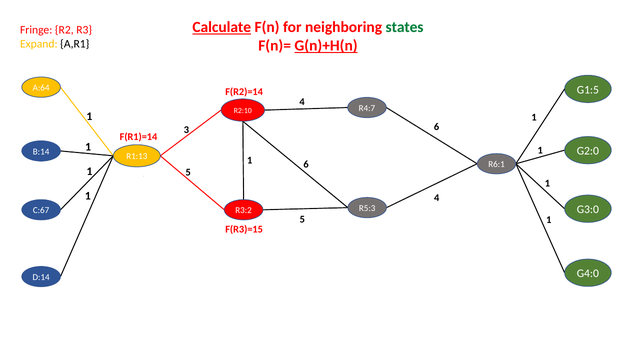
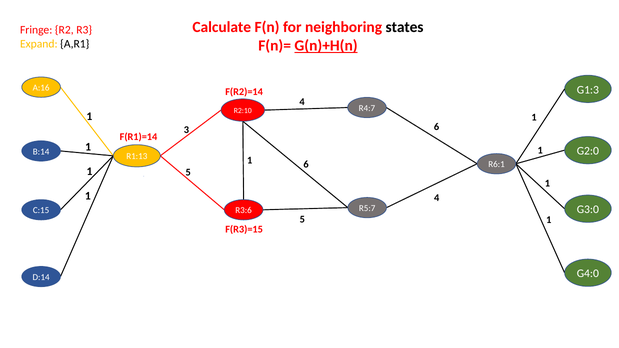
Calculate underline: present -> none
states colour: green -> black
A:64: A:64 -> A:16
G1:5: G1:5 -> G1:3
R5:3: R5:3 -> R5:7
C:67: C:67 -> C:15
R3:2: R3:2 -> R3:6
